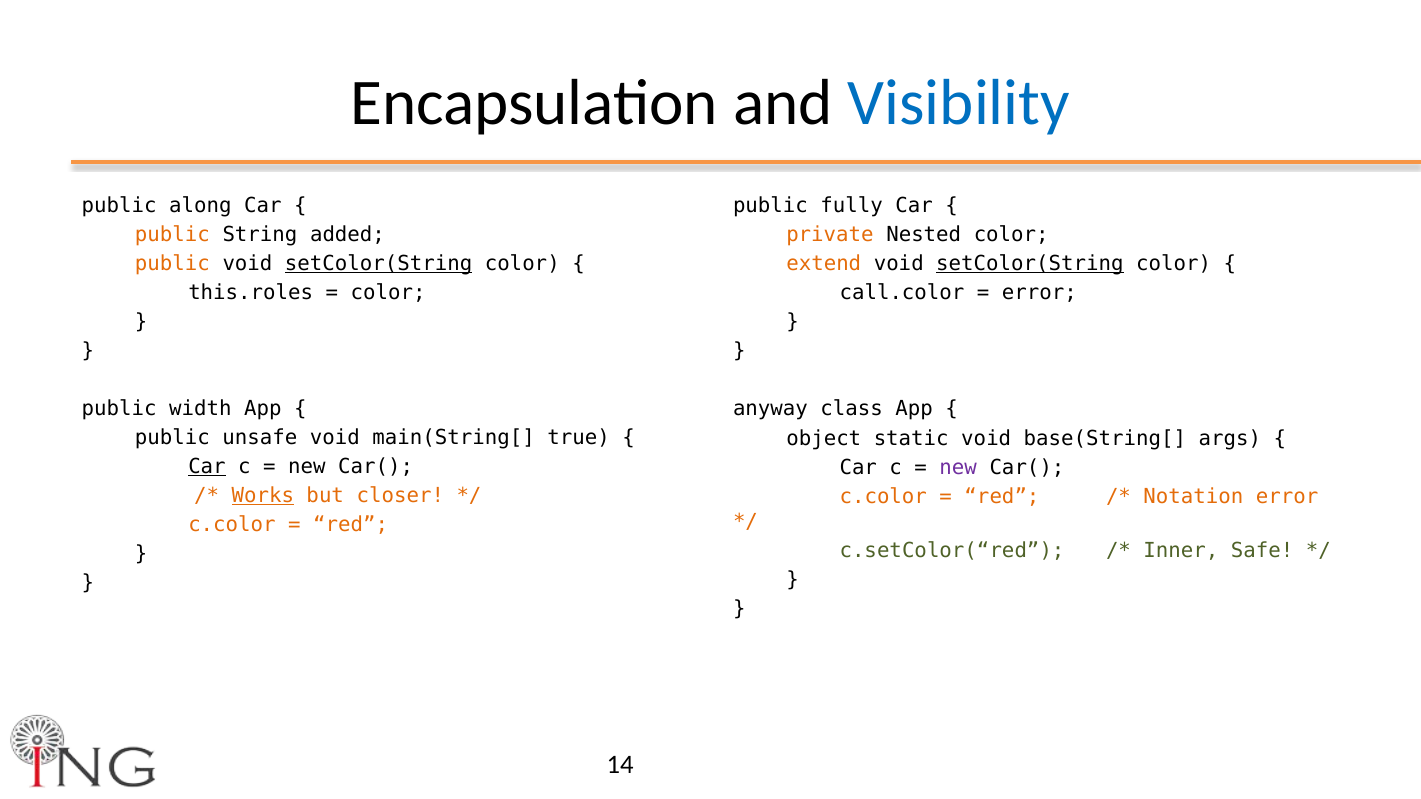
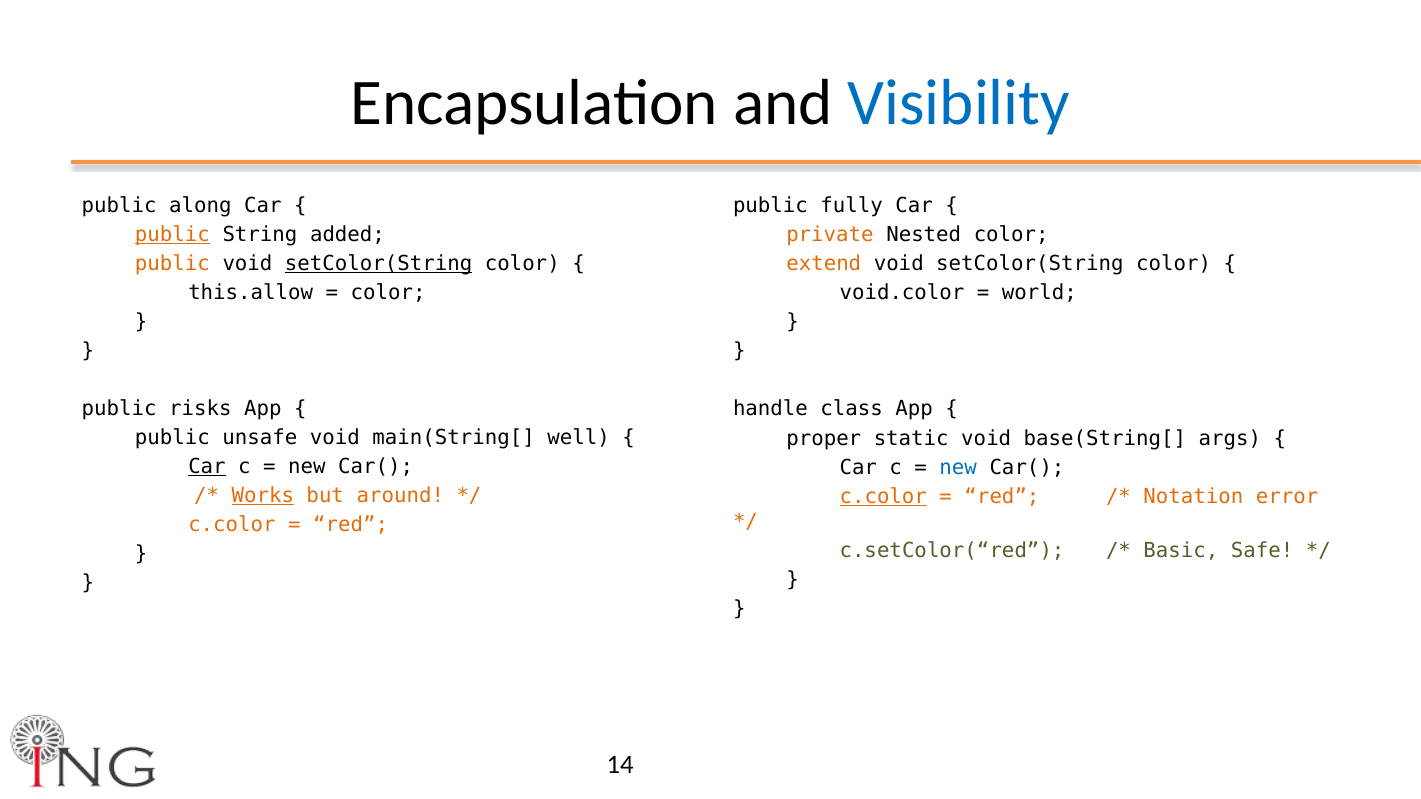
public at (172, 235) underline: none -> present
setColor(String at (1030, 264) underline: present -> none
this.roles: this.roles -> this.allow
call.color: call.color -> void.color
error at (1039, 293): error -> world
width: width -> risks
anyway: anyway -> handle
true: true -> well
object: object -> proper
new at (958, 467) colour: purple -> blue
closer: closer -> around
c.color at (883, 497) underline: none -> present
Inner: Inner -> Basic
